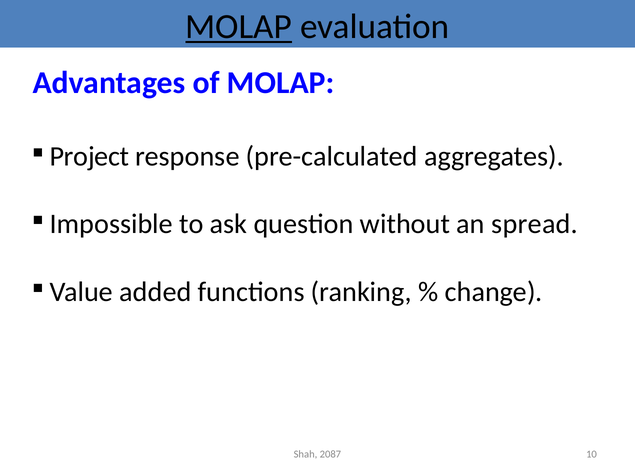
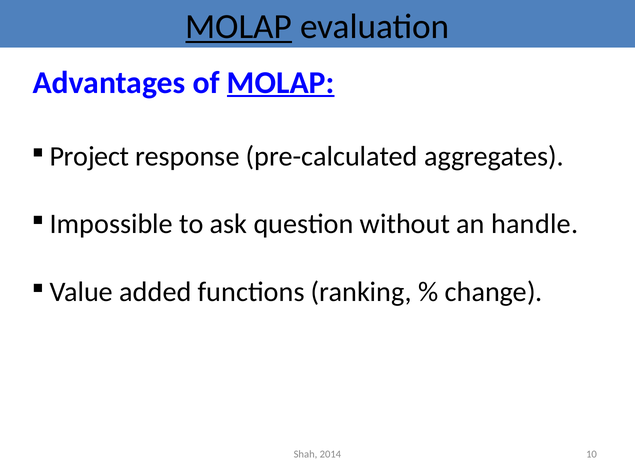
MOLAP at (281, 83) underline: none -> present
spread: spread -> handle
2087: 2087 -> 2014
